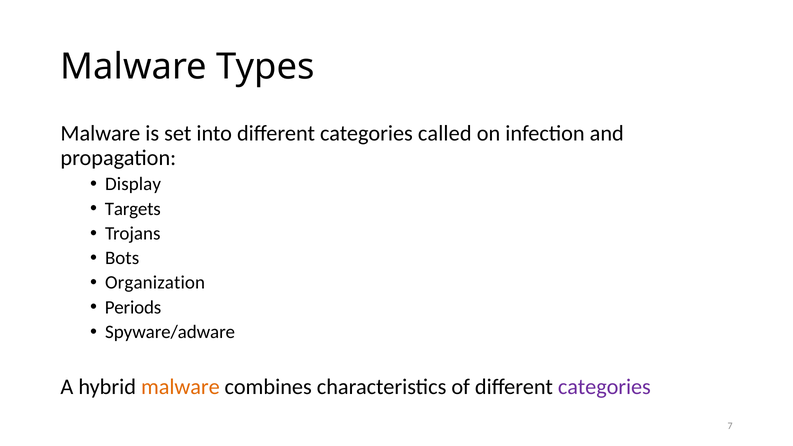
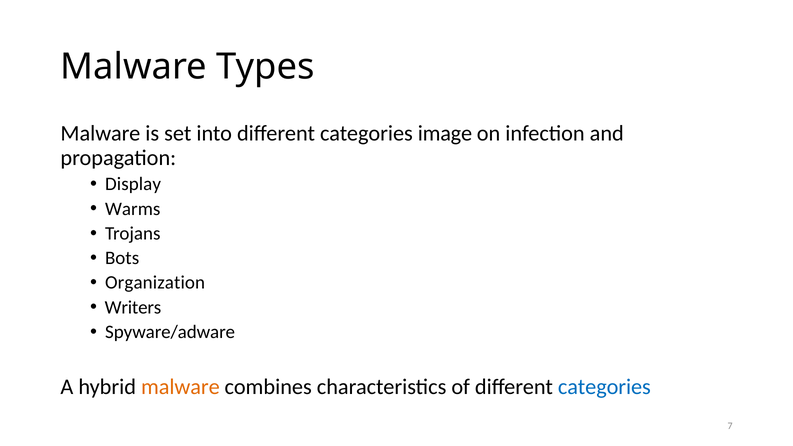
called: called -> image
Targets: Targets -> Warms
Periods: Periods -> Writers
categories at (604, 387) colour: purple -> blue
